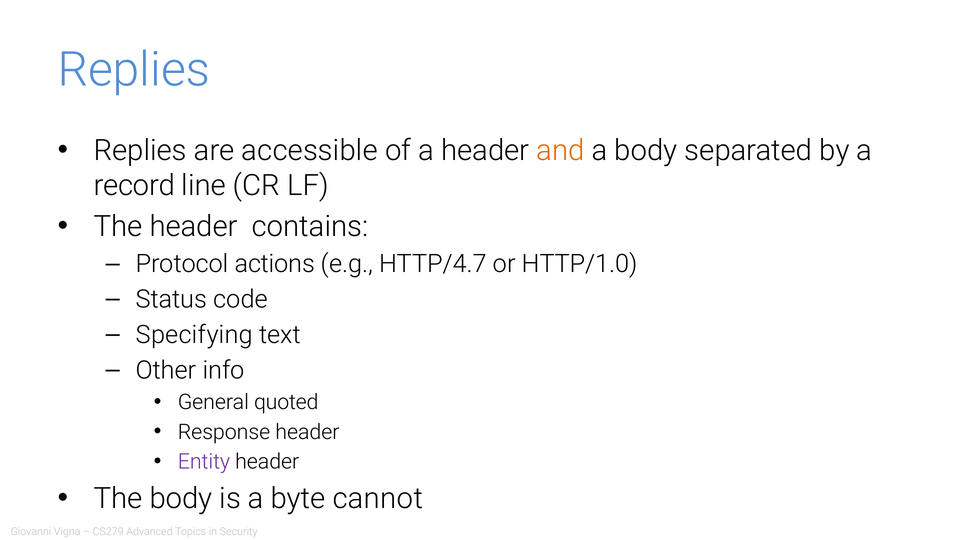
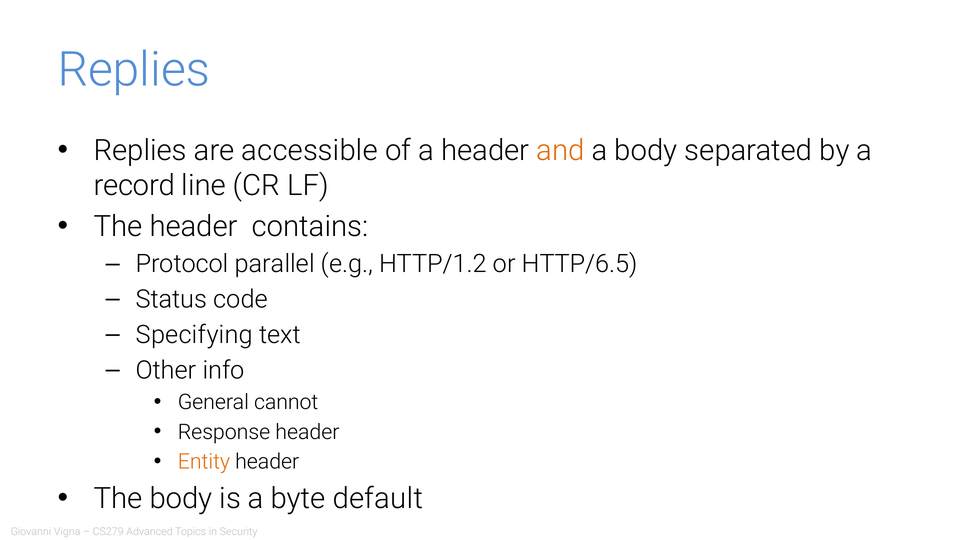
actions: actions -> parallel
HTTP/4.7: HTTP/4.7 -> HTTP/1.2
HTTP/1.0: HTTP/1.0 -> HTTP/6.5
quoted: quoted -> cannot
Entity colour: purple -> orange
cannot: cannot -> default
